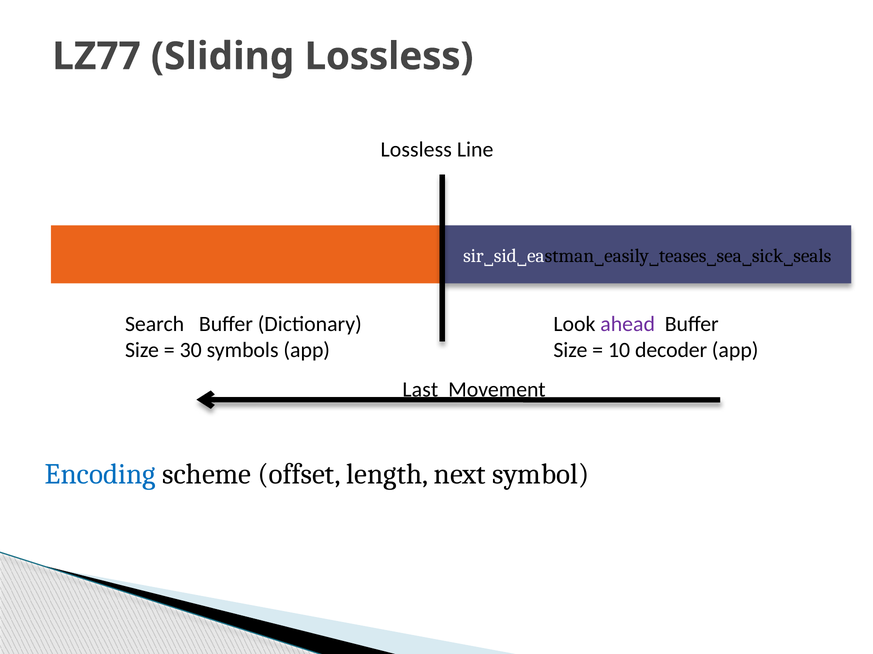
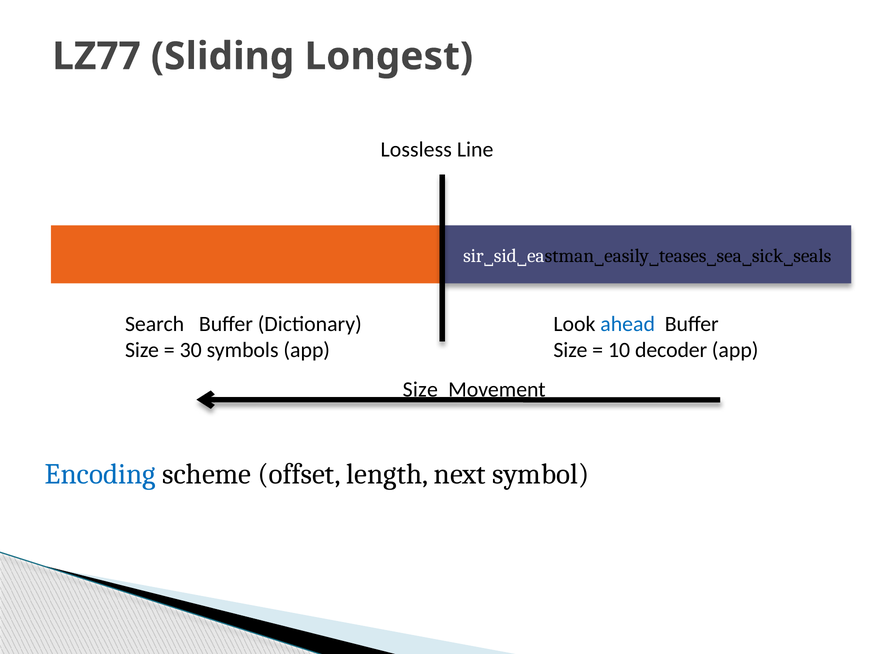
Sliding Lossless: Lossless -> Longest
ahead colour: purple -> blue
Last at (420, 390): Last -> Size
